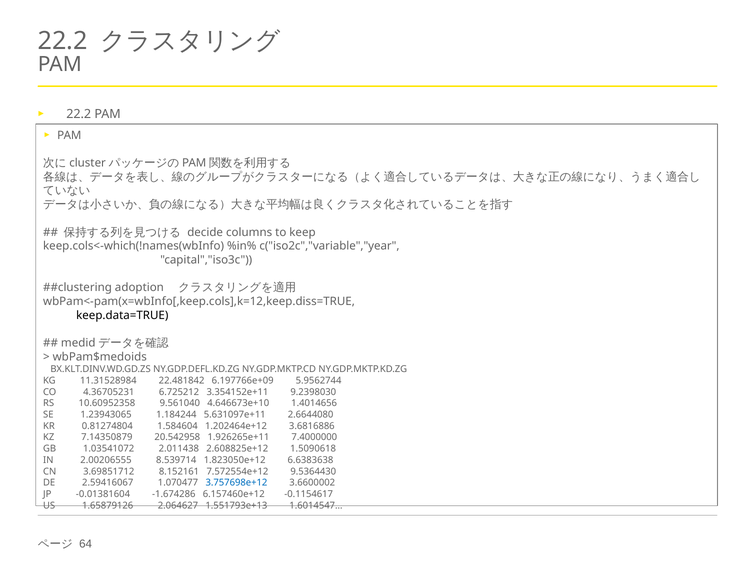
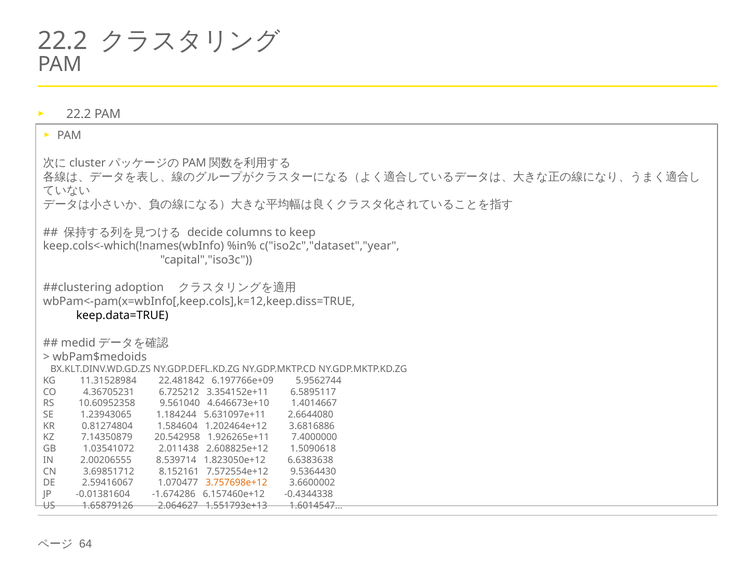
c("iso2c","variable","year: c("iso2c","variable","year -> c("iso2c","dataset","year
9.2398030: 9.2398030 -> 6.5895117
1.4014656: 1.4014656 -> 1.4014667
3.757698e+12 colour: blue -> orange
-0.1154617: -0.1154617 -> -0.4344338
